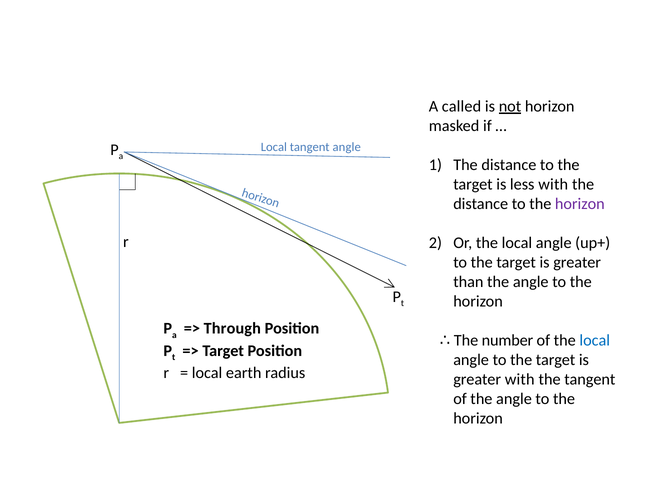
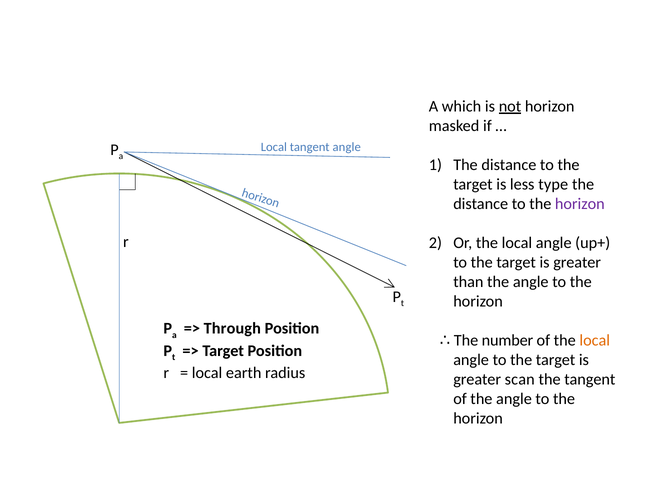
called: called -> which
less with: with -> type
local at (595, 340) colour: blue -> orange
greater with: with -> scan
